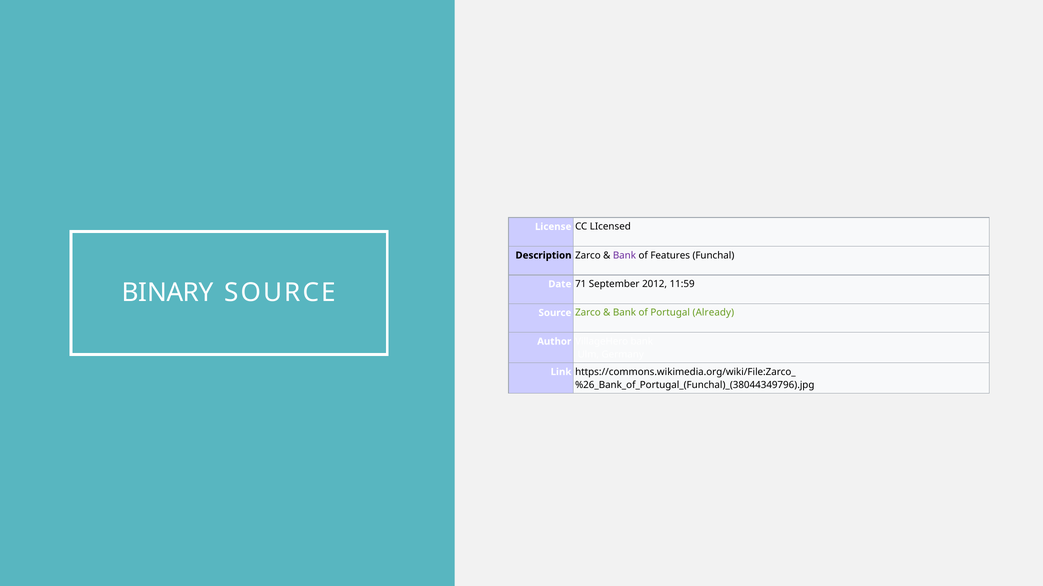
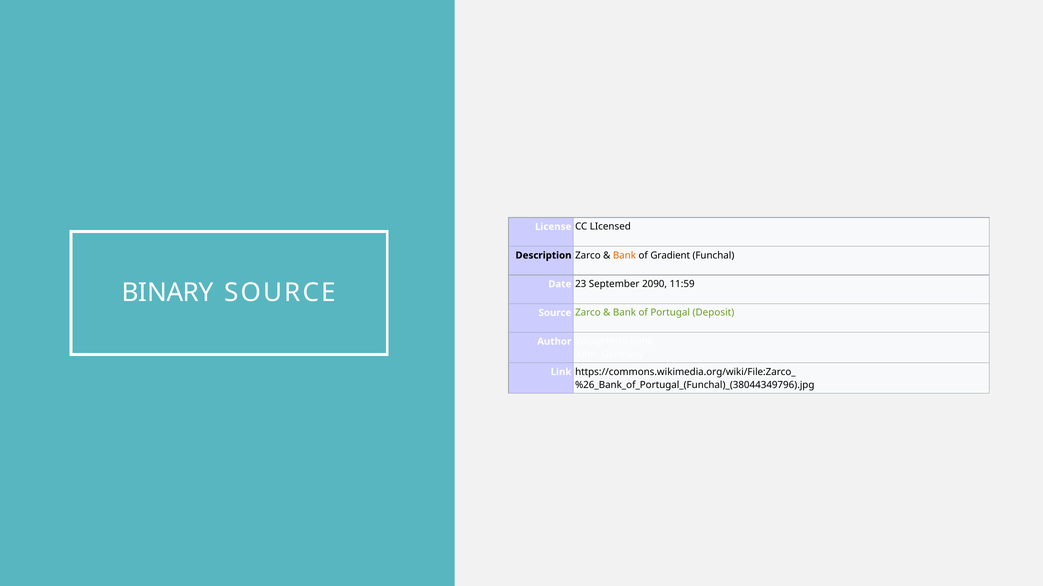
Bank at (624, 256) colour: purple -> orange
Features: Features -> Gradient
71: 71 -> 23
2012: 2012 -> 2090
Already: Already -> Deposit
